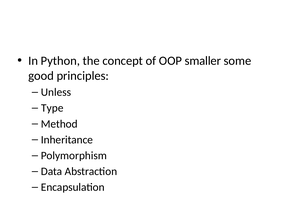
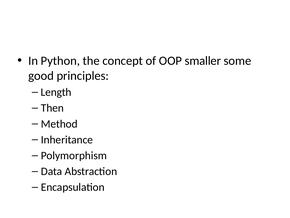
Unless: Unless -> Length
Type: Type -> Then
